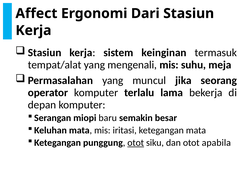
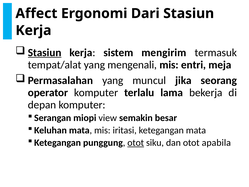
Stasiun at (45, 53) underline: none -> present
keinginan: keinginan -> mengirim
suhu: suhu -> entri
baru: baru -> view
